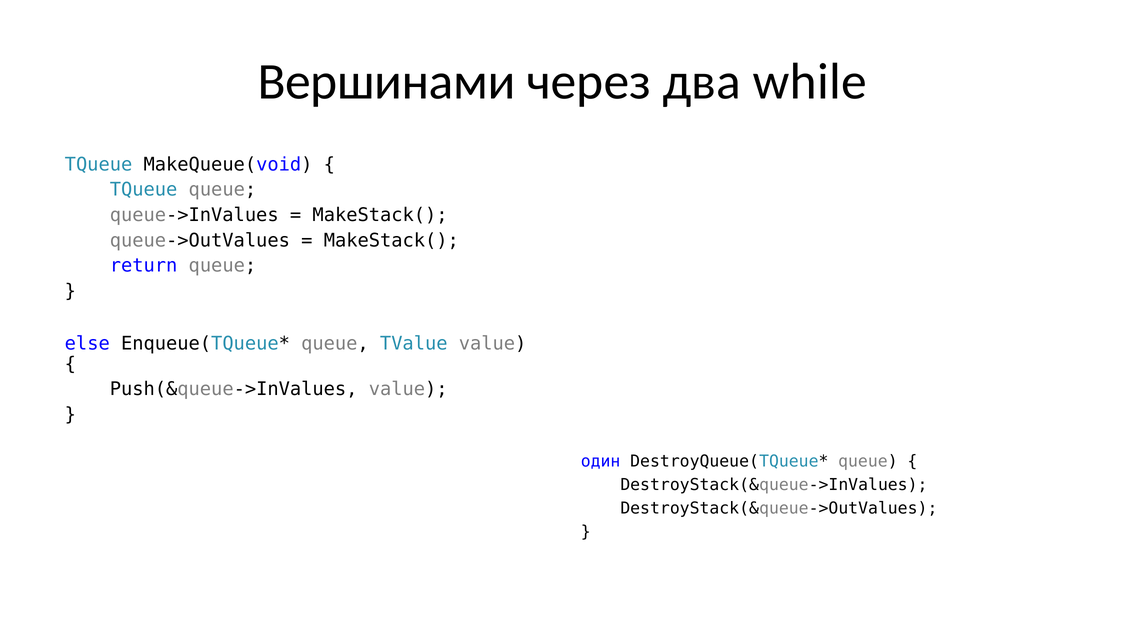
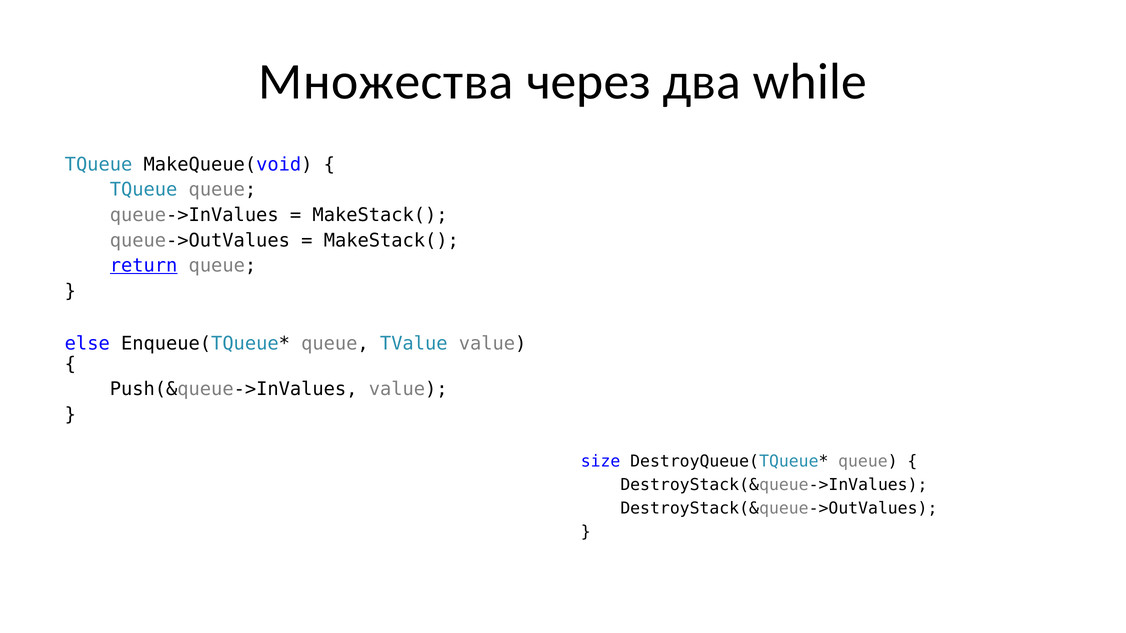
Вершинами: Вершинами -> Множества
return at (144, 266) underline: none -> present
один: один -> size
